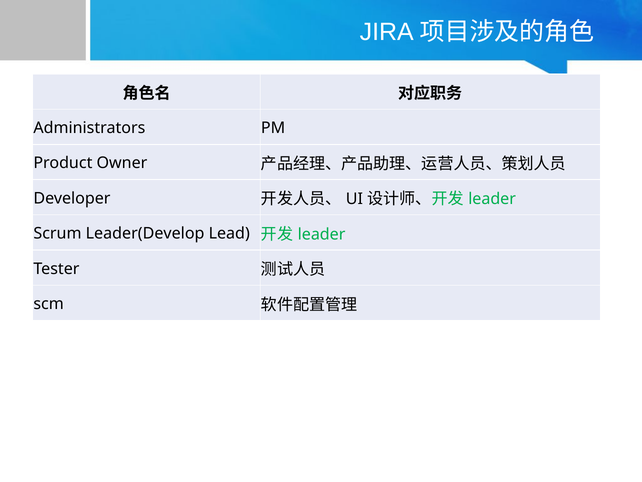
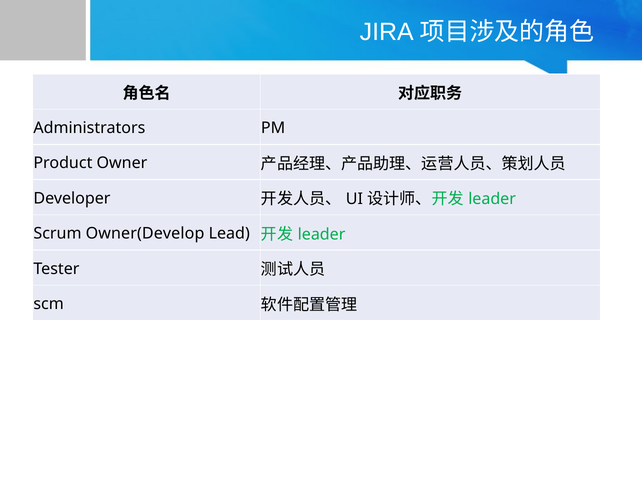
Leader(Develop: Leader(Develop -> Owner(Develop
